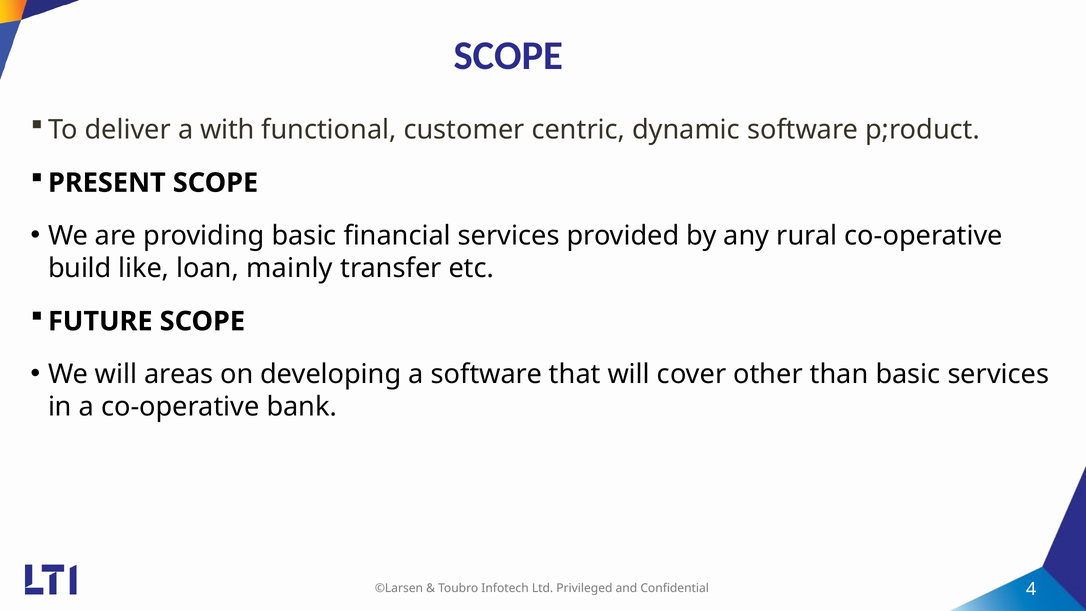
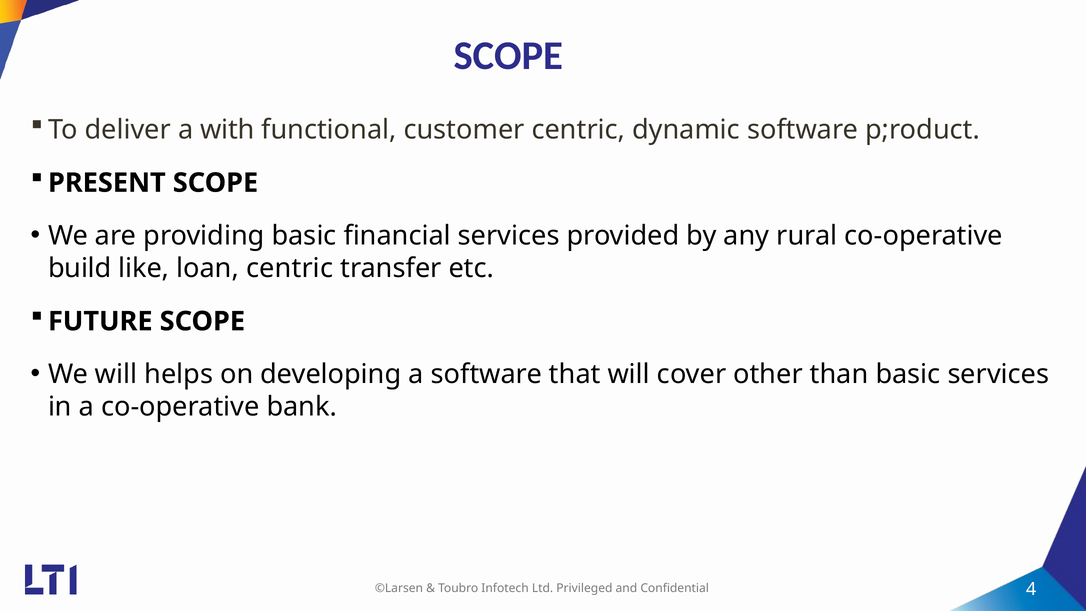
loan mainly: mainly -> centric
areas: areas -> helps
